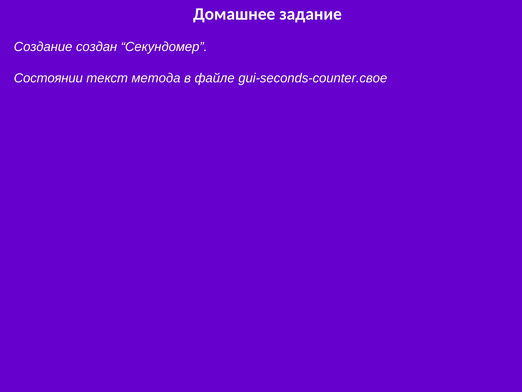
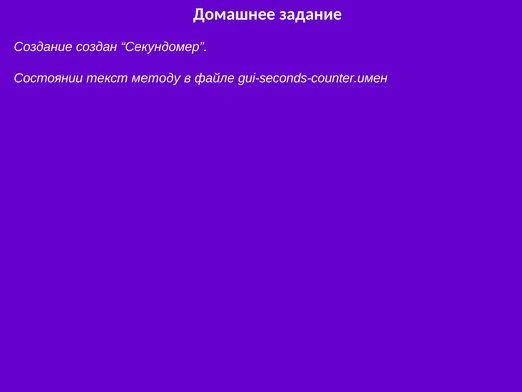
метода: метода -> методу
gui-seconds-counter.свое: gui-seconds-counter.свое -> gui-seconds-counter.имен
